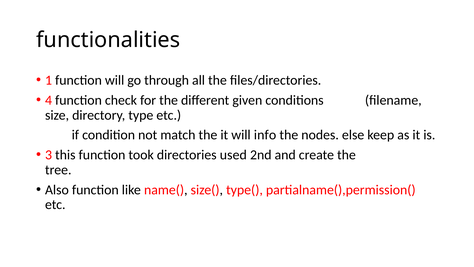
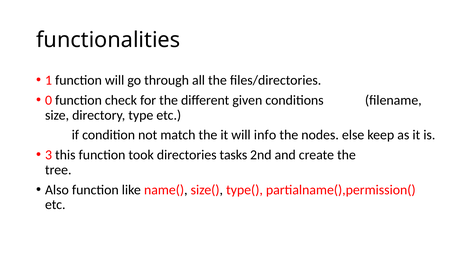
4: 4 -> 0
used: used -> tasks
